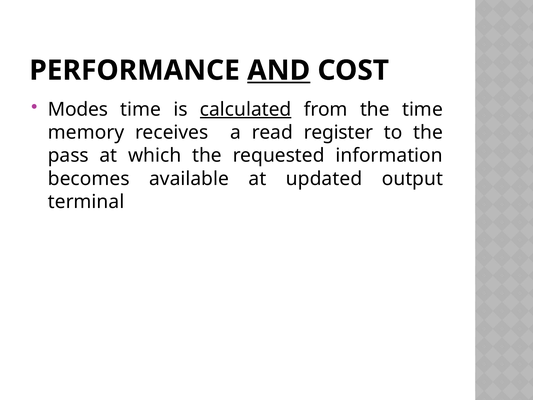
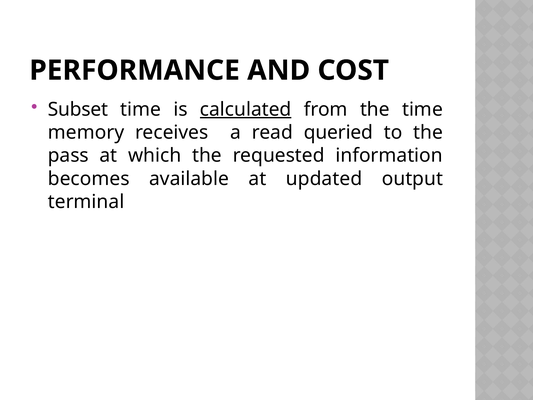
AND underline: present -> none
Modes: Modes -> Subset
register: register -> queried
